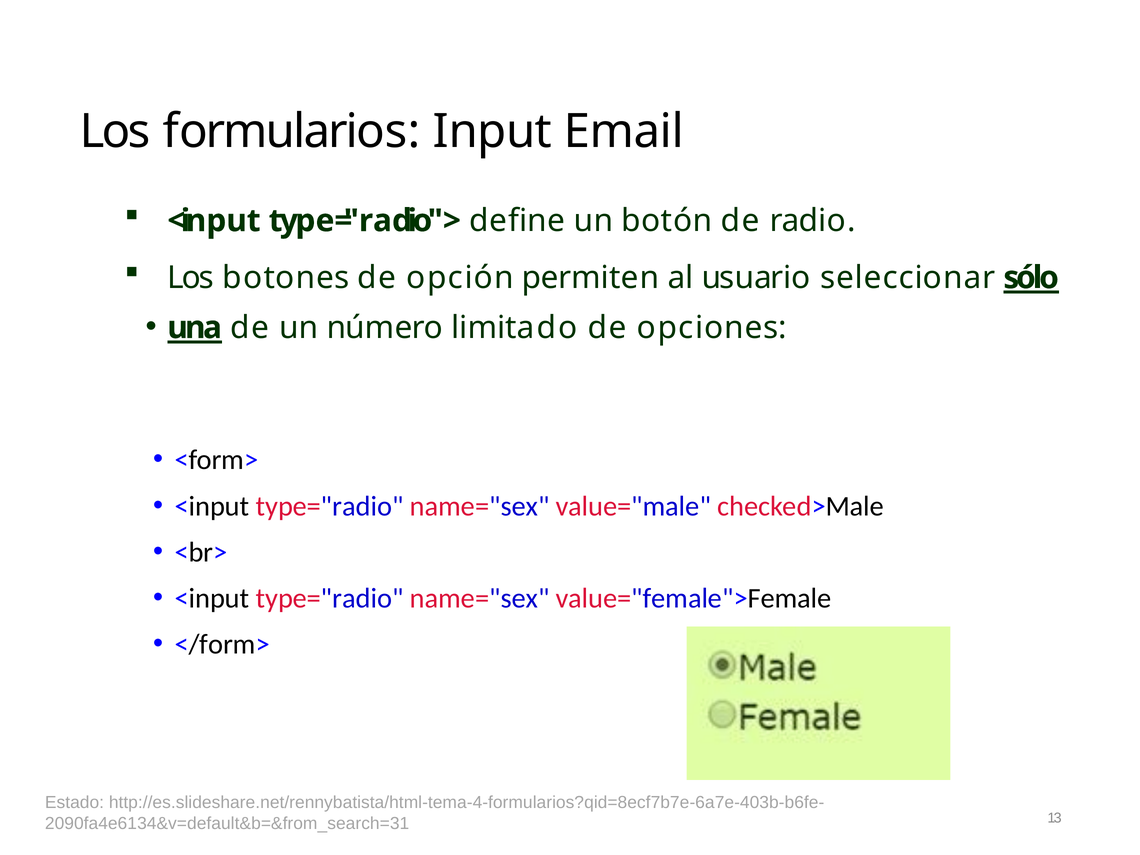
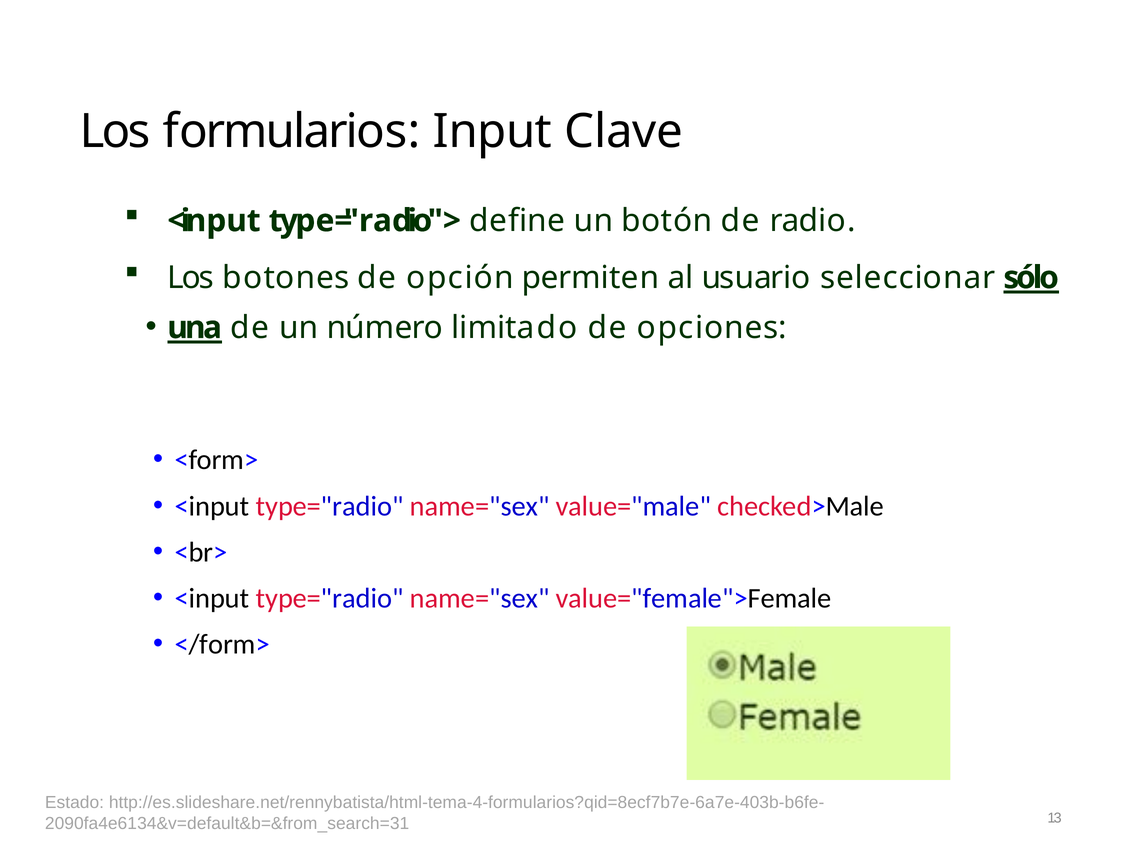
Email: Email -> Clave
